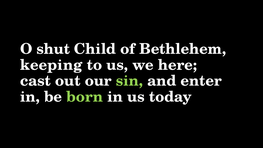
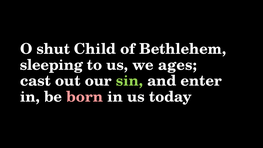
keeping: keeping -> sleeping
here: here -> ages
born colour: light green -> pink
